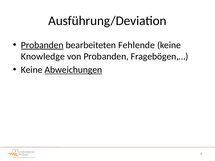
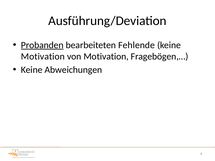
Knowledge at (43, 57): Knowledge -> Motivation
von Probanden: Probanden -> Motivation
Abweichungen underline: present -> none
